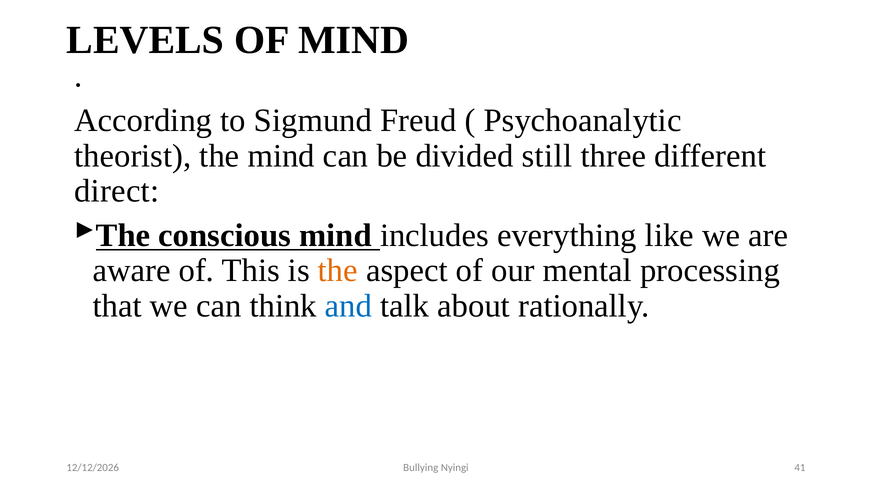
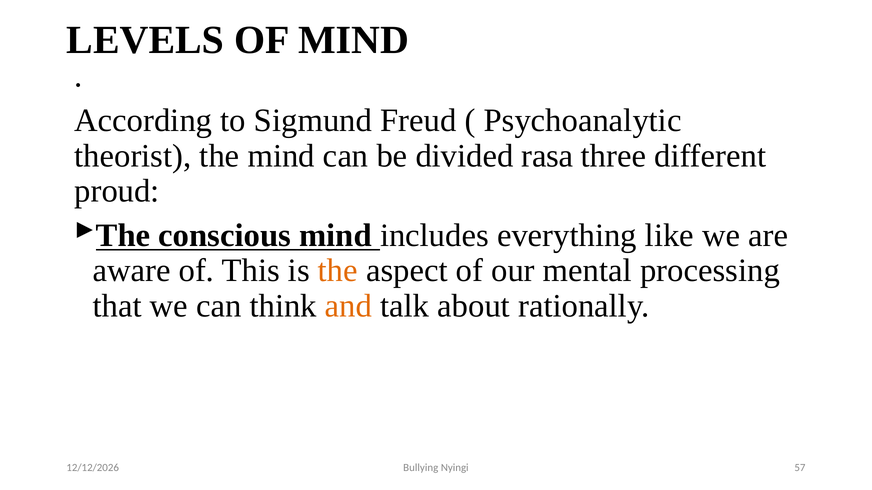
still: still -> rasa
direct: direct -> proud
and colour: blue -> orange
41: 41 -> 57
